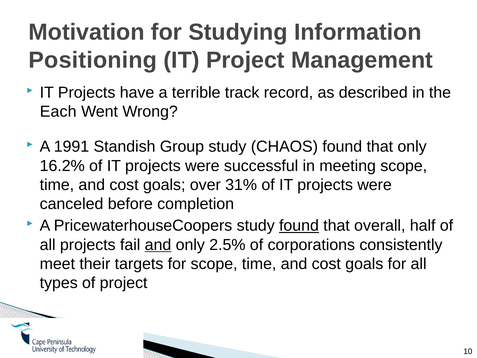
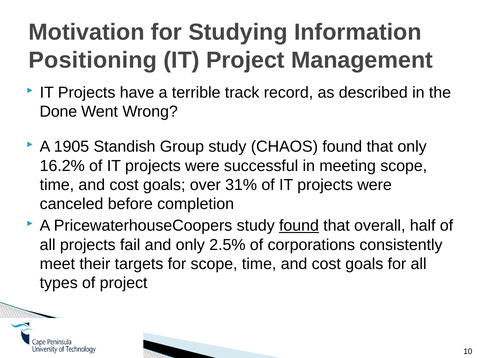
Each: Each -> Done
1991: 1991 -> 1905
and at (158, 245) underline: present -> none
